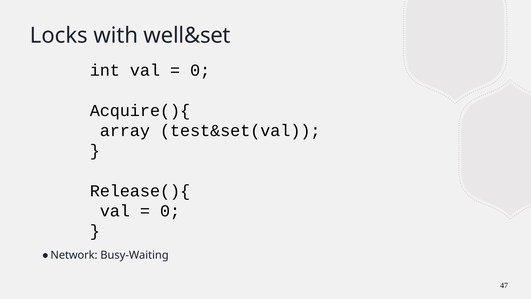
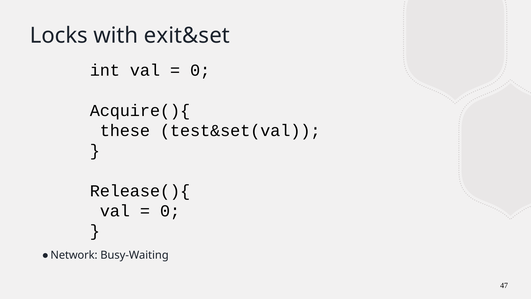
well&set: well&set -> exit&set
array: array -> these
